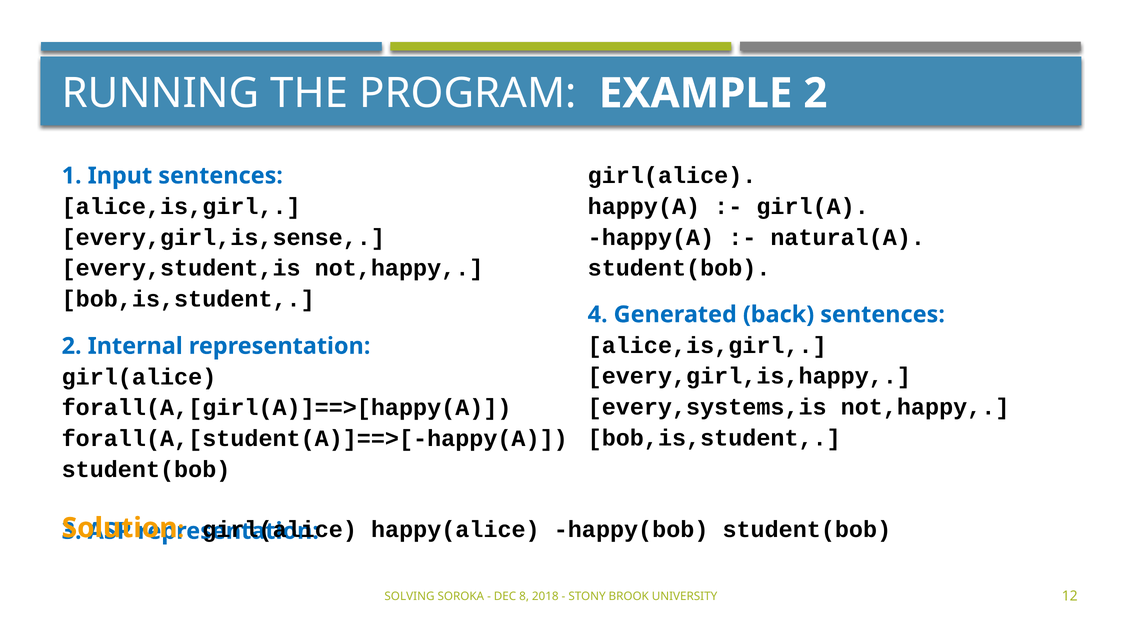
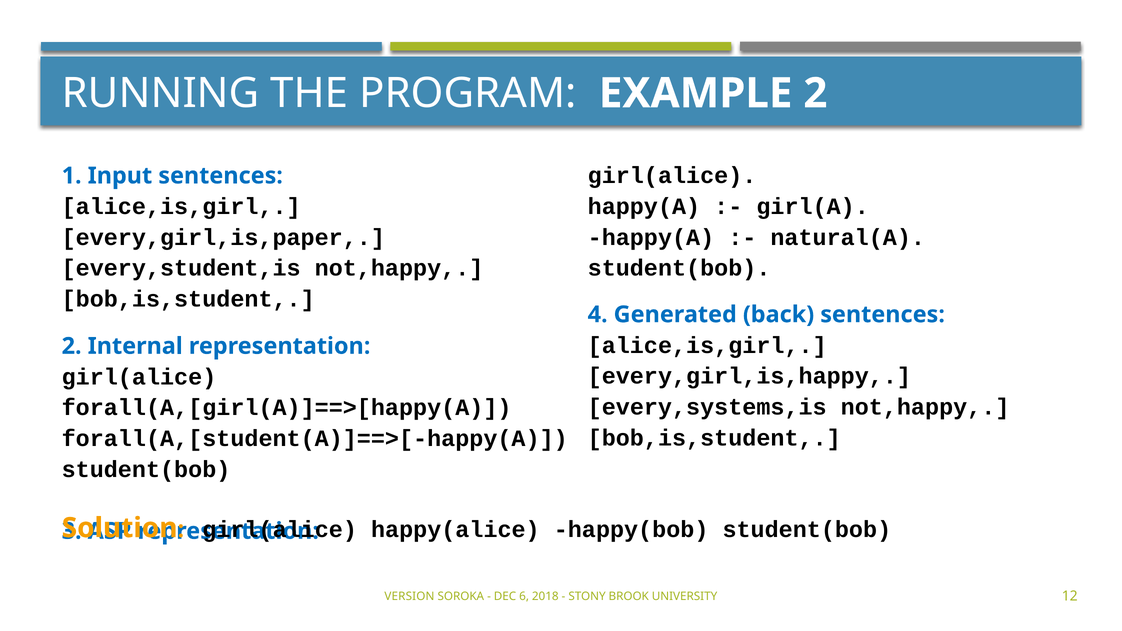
every,girl,is,sense: every,girl,is,sense -> every,girl,is,paper
SOLVING: SOLVING -> VERSION
8: 8 -> 6
